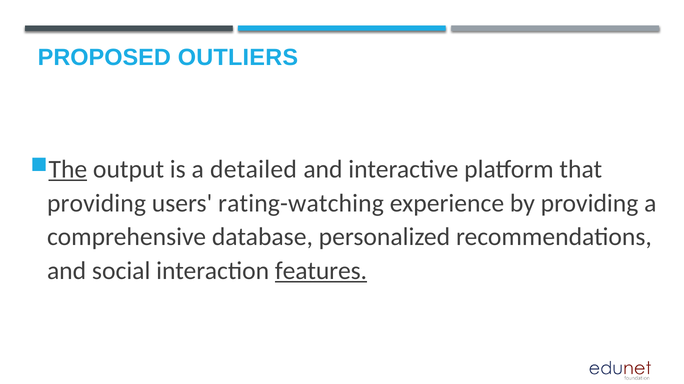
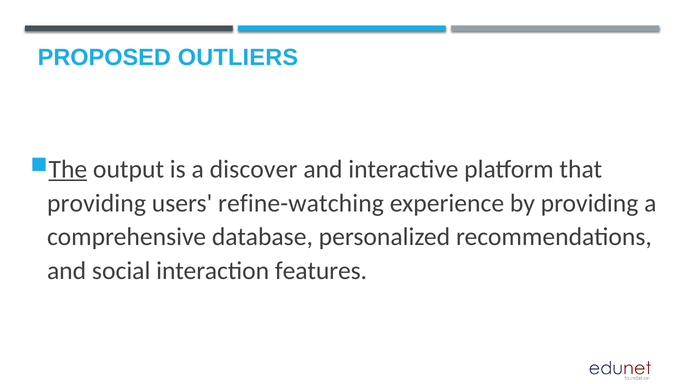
detailed: detailed -> discover
rating-watching: rating-watching -> refine-watching
features underline: present -> none
